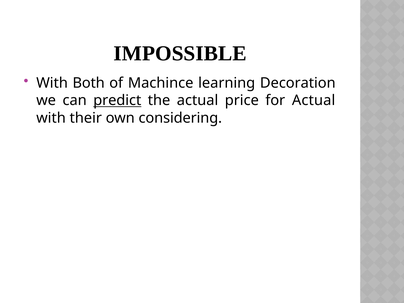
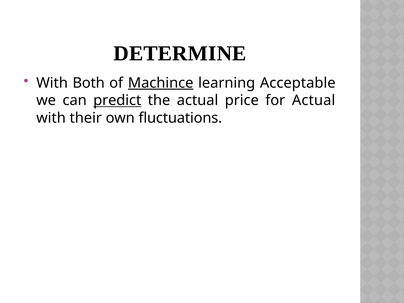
IMPOSSIBLE: IMPOSSIBLE -> DETERMINE
Machince underline: none -> present
Decoration: Decoration -> Acceptable
considering: considering -> fluctuations
